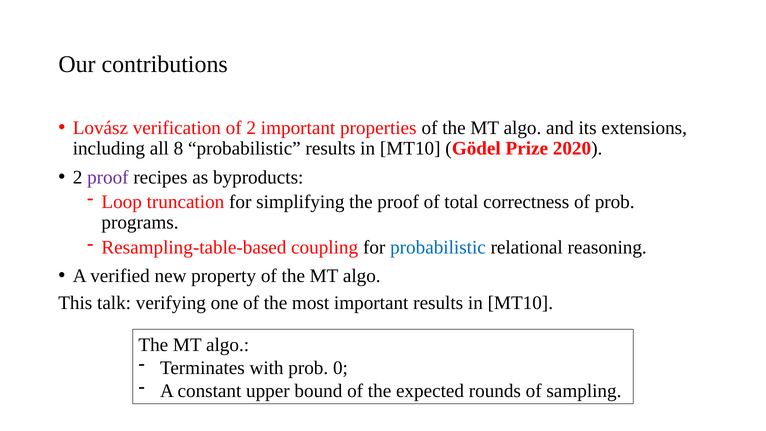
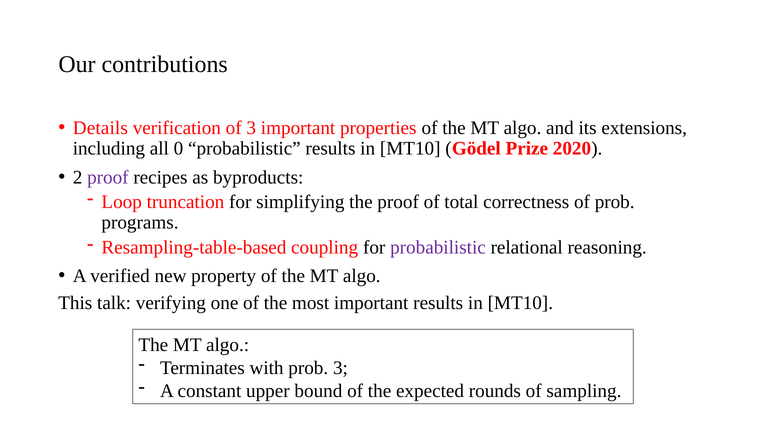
Lovász: Lovász -> Details
of 2: 2 -> 3
8: 8 -> 0
probabilistic at (438, 247) colour: blue -> purple
prob 0: 0 -> 3
